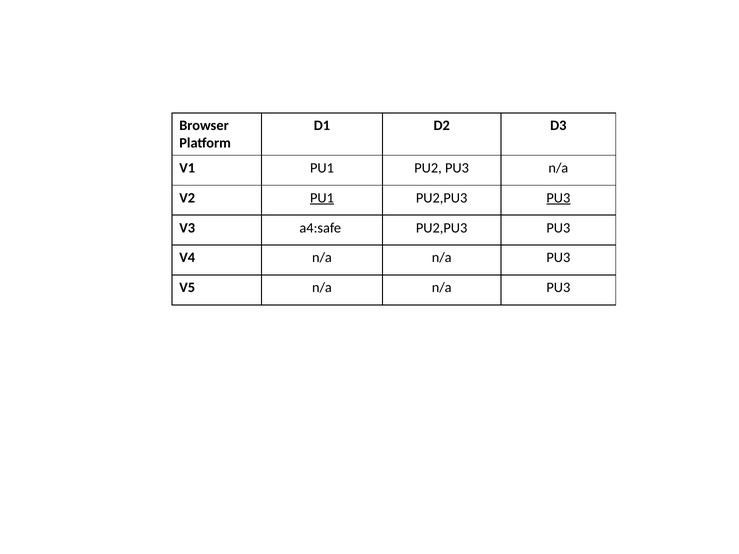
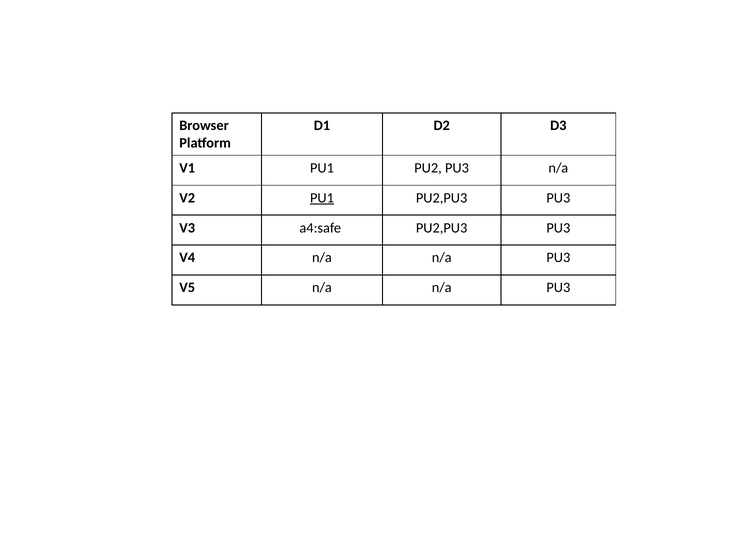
PU3 at (558, 198) underline: present -> none
